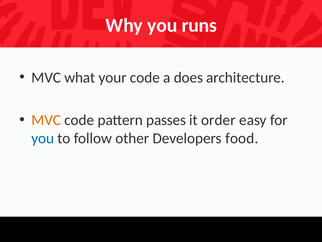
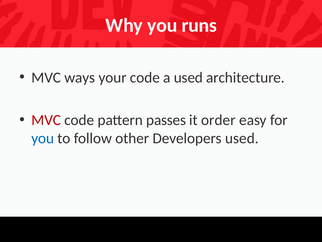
what: what -> ways
a does: does -> used
MVC at (46, 120) colour: orange -> red
Developers food: food -> used
